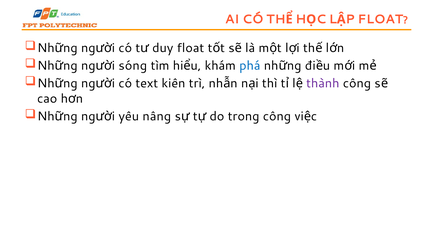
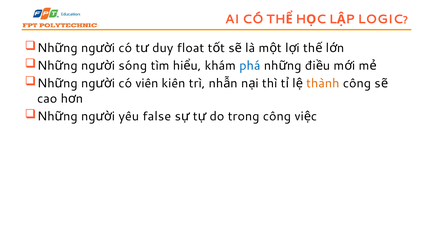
FLOAT at (380, 19): FLOAT -> LOGIC
text: text -> viên
thành colour: purple -> orange
nâng: nâng -> false
